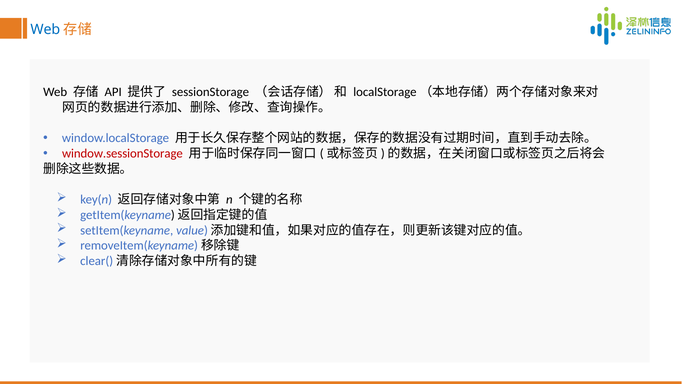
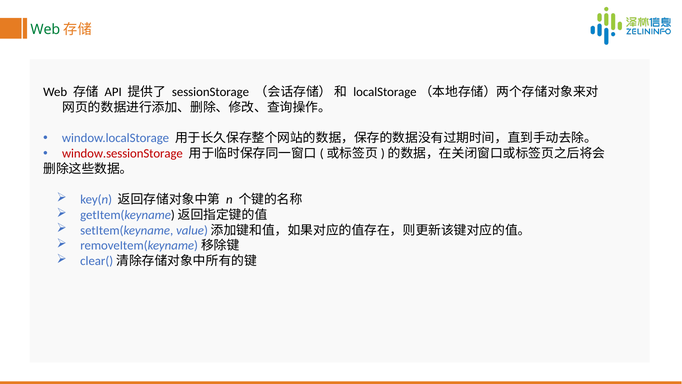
Web at (45, 30) colour: blue -> green
